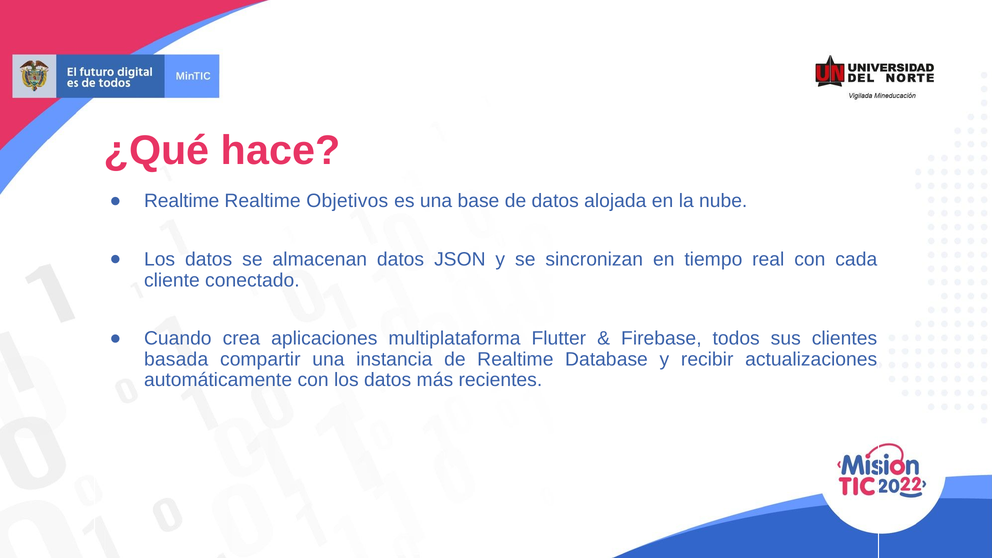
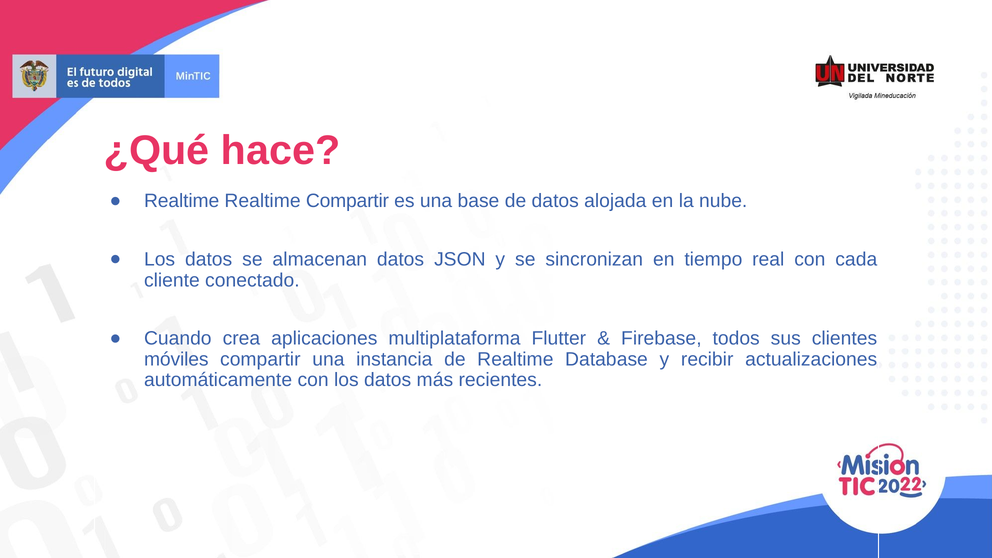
Realtime Objetivos: Objetivos -> Compartir
basada: basada -> móviles
